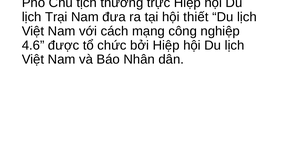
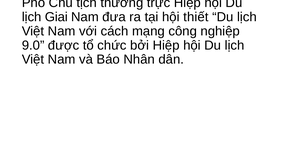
Trại: Trại -> Giai
4.6: 4.6 -> 9.0
